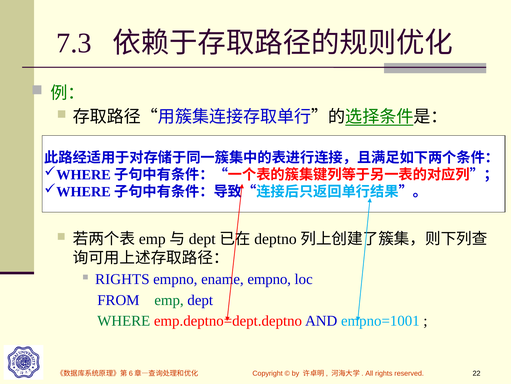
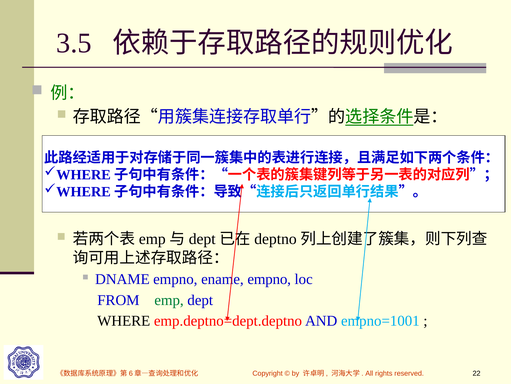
7.3: 7.3 -> 3.5
RIGHTS at (122, 279): RIGHTS -> DNAME
WHERE colour: green -> black
